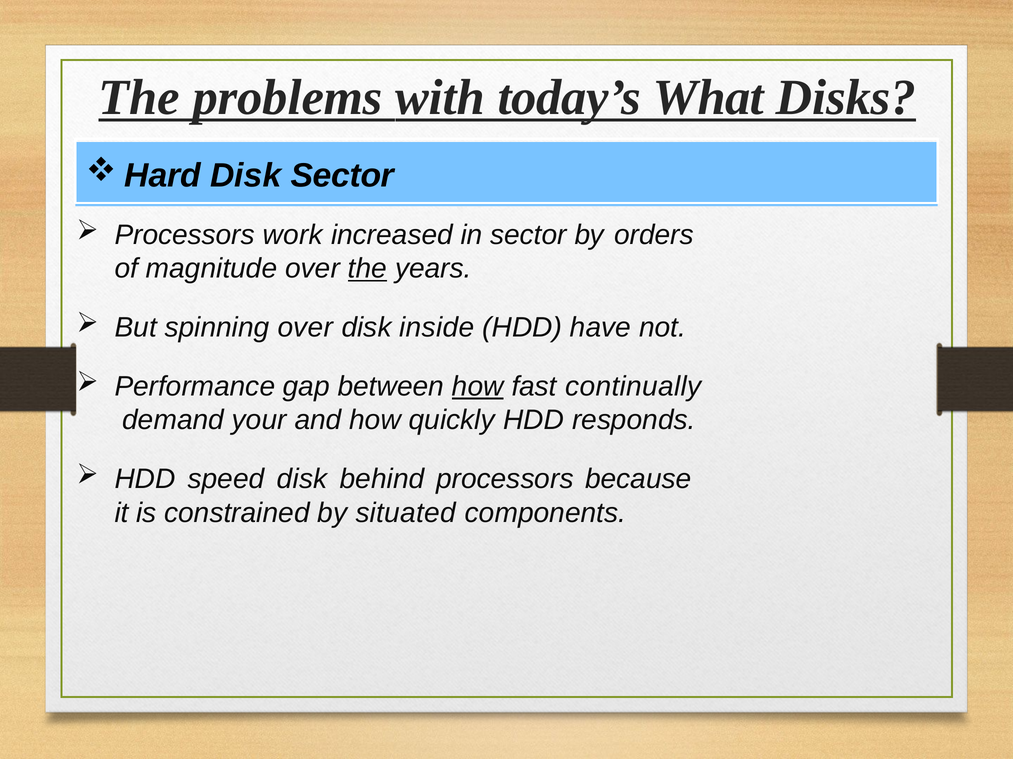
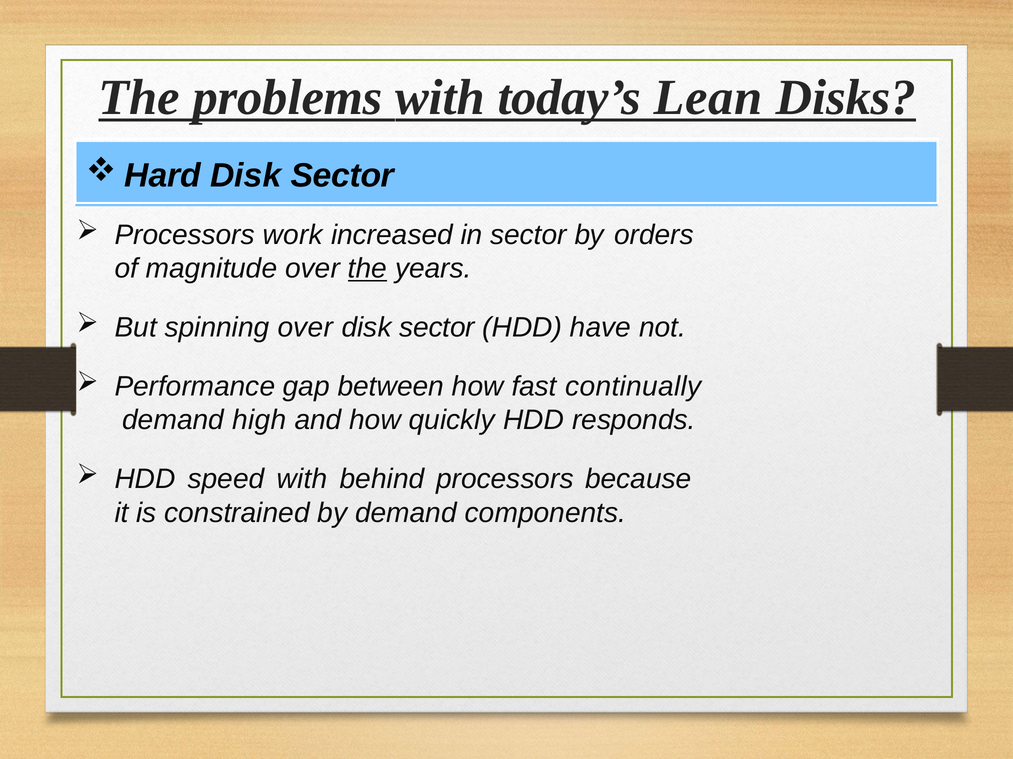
What: What -> Lean
inside at (437, 328): inside -> sector
how at (478, 387) underline: present -> none
your: your -> high
speed disk: disk -> with
by situated: situated -> demand
